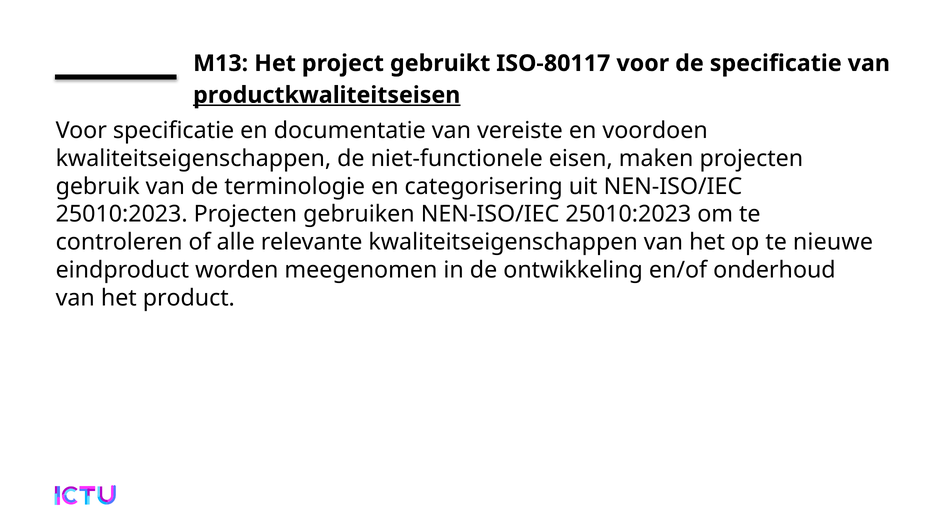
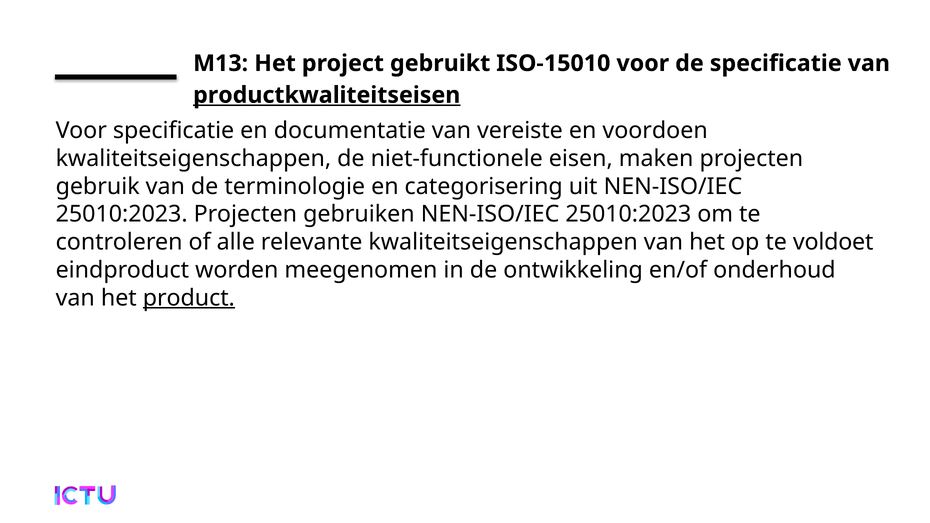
ISO-80117: ISO-80117 -> ISO-15010
nieuwe: nieuwe -> voldoet
product underline: none -> present
